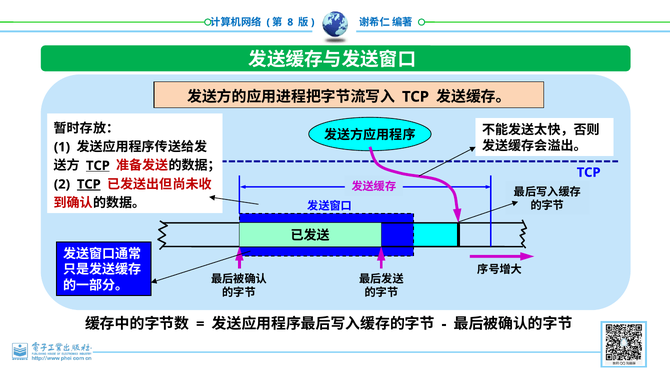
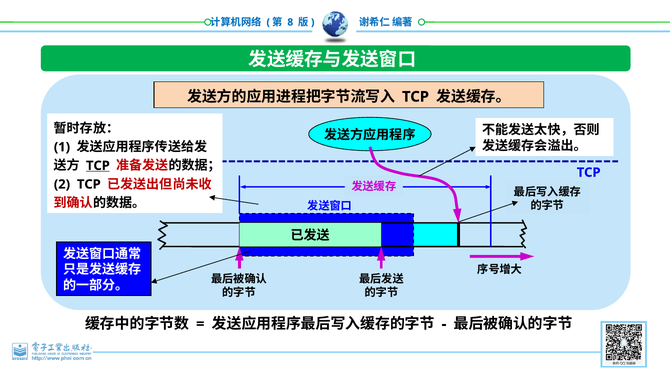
TCP at (89, 184) underline: present -> none
